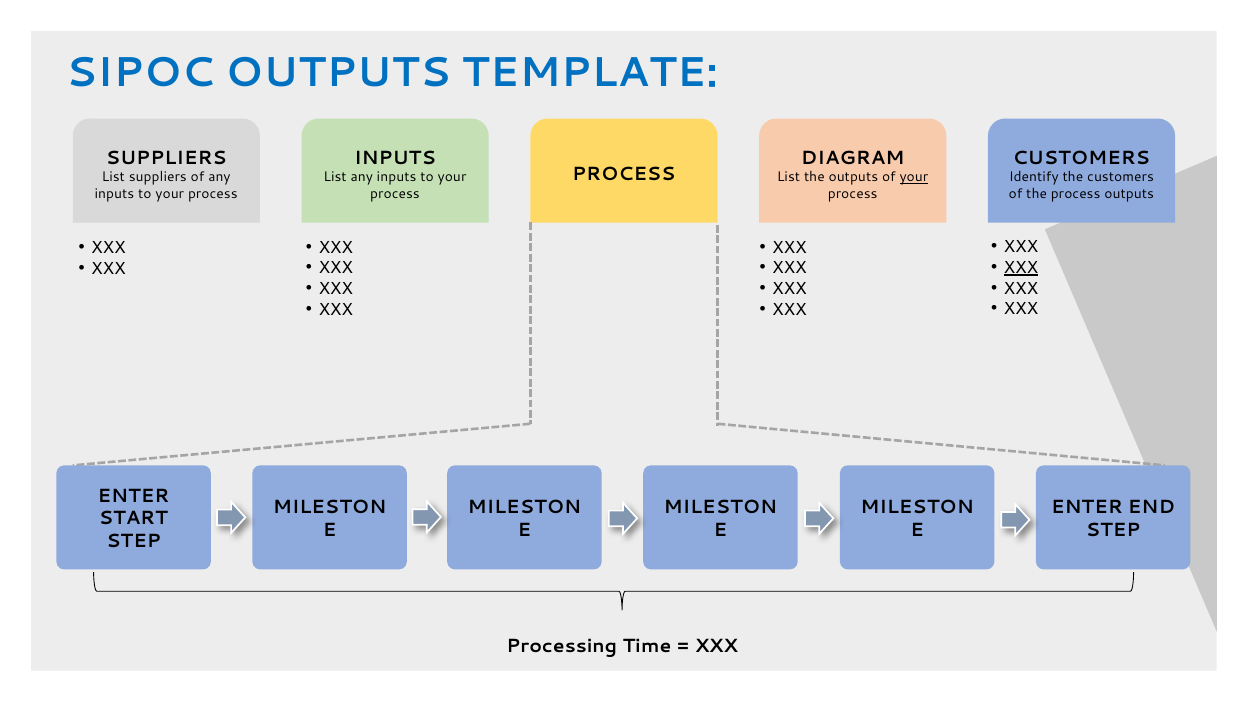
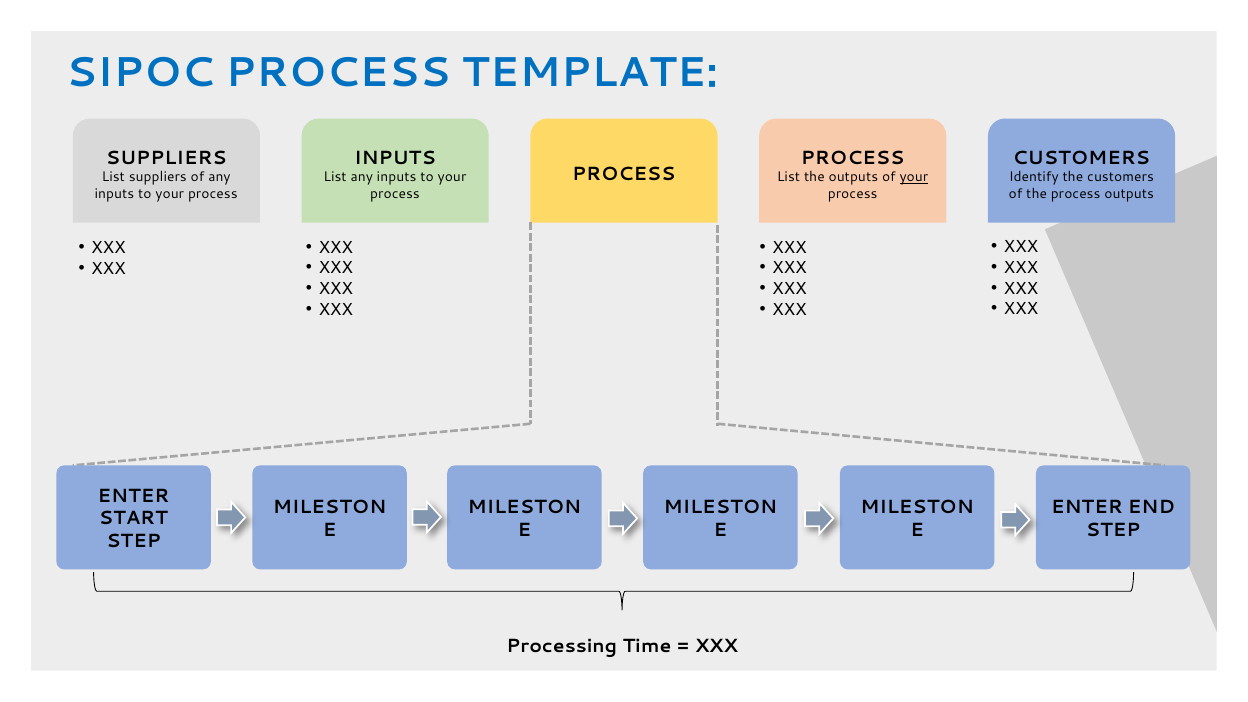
SIPOC OUTPUTS: OUTPUTS -> PROCESS
DIAGRAM at (853, 158): DIAGRAM -> PROCESS
XXX at (1021, 268) underline: present -> none
